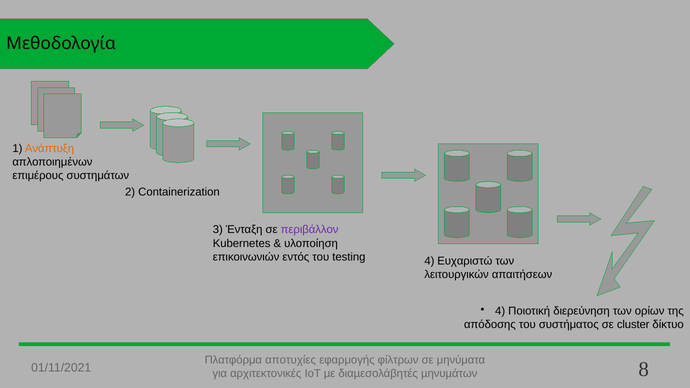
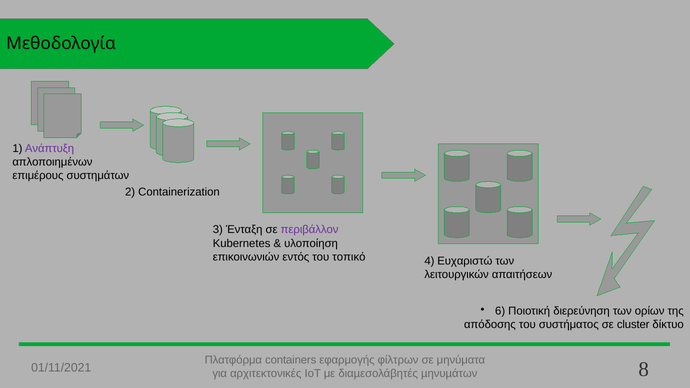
Ανάπτυξη colour: orange -> purple
testing: testing -> τοπικό
4 at (500, 311): 4 -> 6
αποτυχίες: αποτυχίες -> containers
